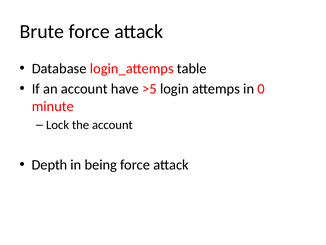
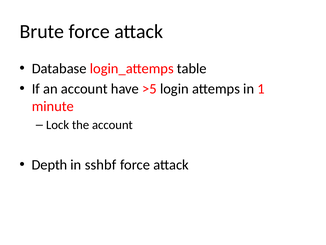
0: 0 -> 1
being: being -> sshbf
